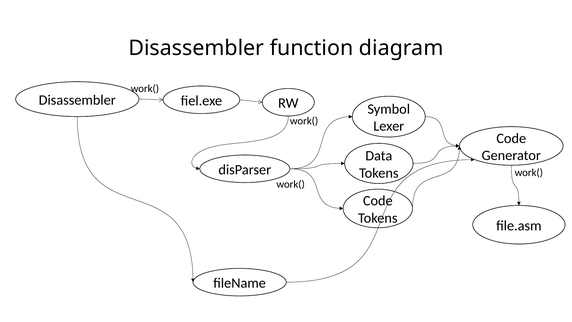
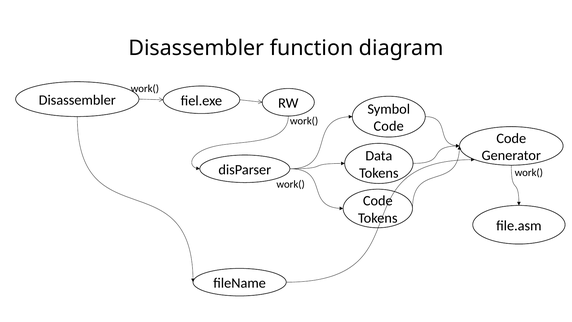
Lexer at (389, 126): Lexer -> Code
